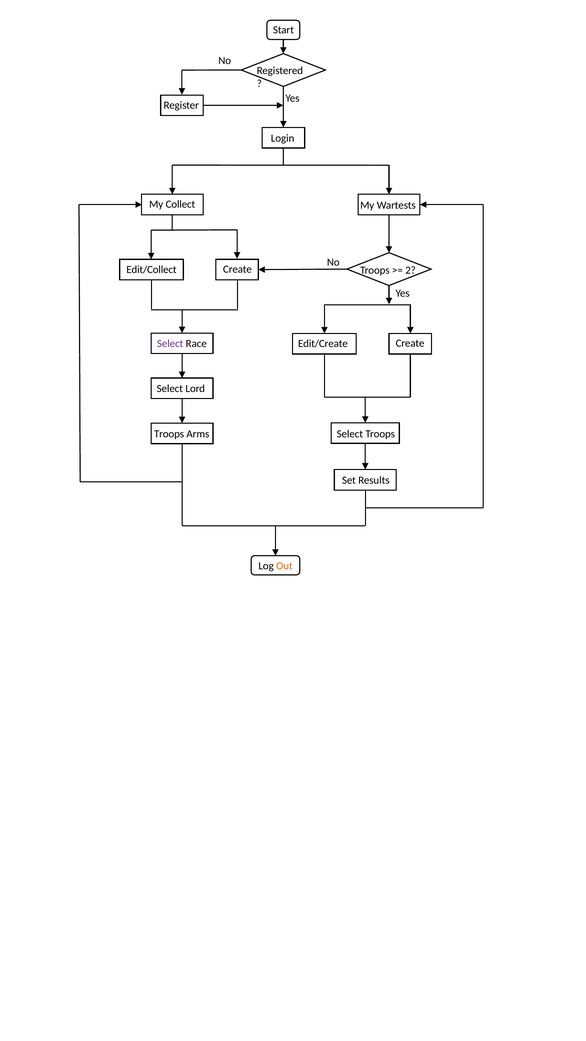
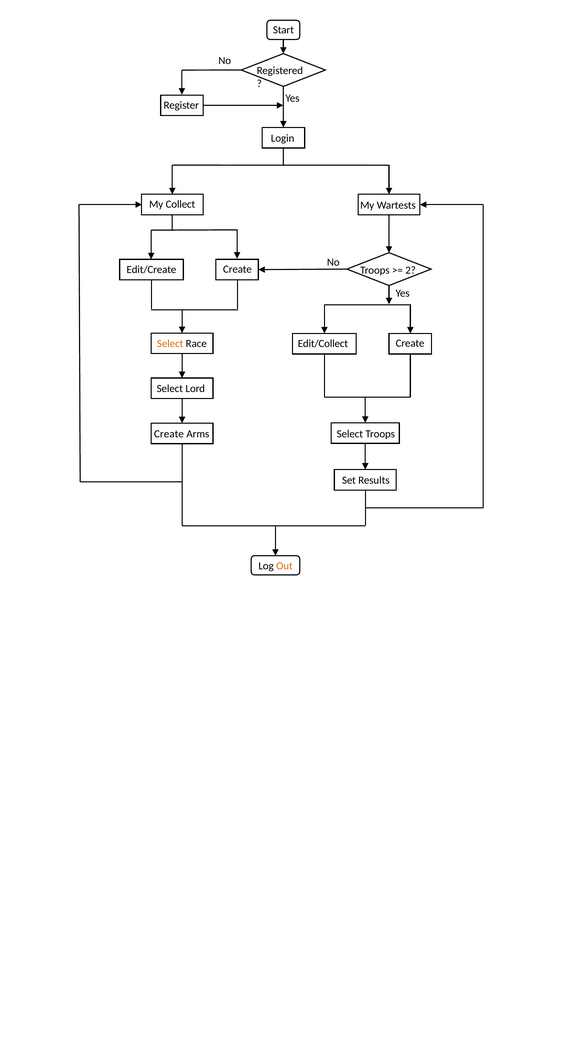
Edit/Collect: Edit/Collect -> Edit/Create
Select at (170, 344) colour: purple -> orange
Edit/Create: Edit/Create -> Edit/Collect
Troops at (169, 434): Troops -> Create
